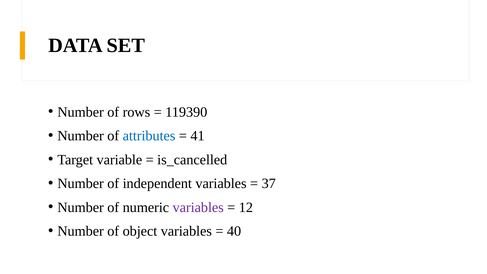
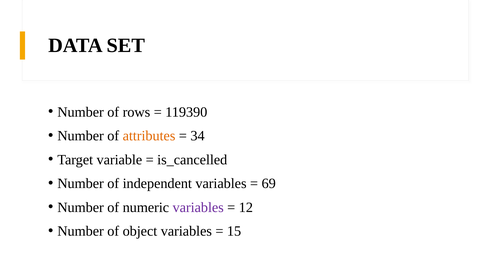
attributes colour: blue -> orange
41: 41 -> 34
37: 37 -> 69
40: 40 -> 15
